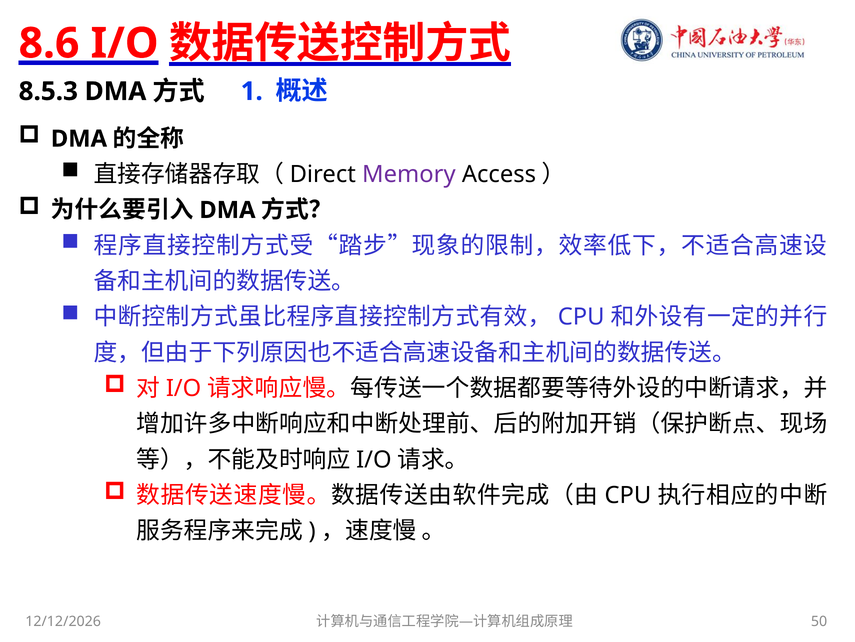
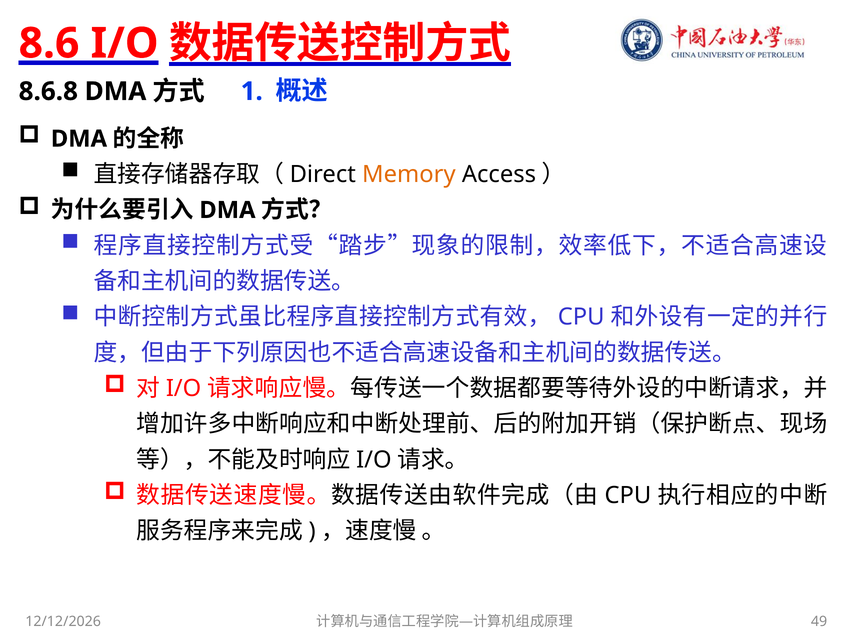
8.5.3: 8.5.3 -> 8.6.8
Memory colour: purple -> orange
50: 50 -> 49
